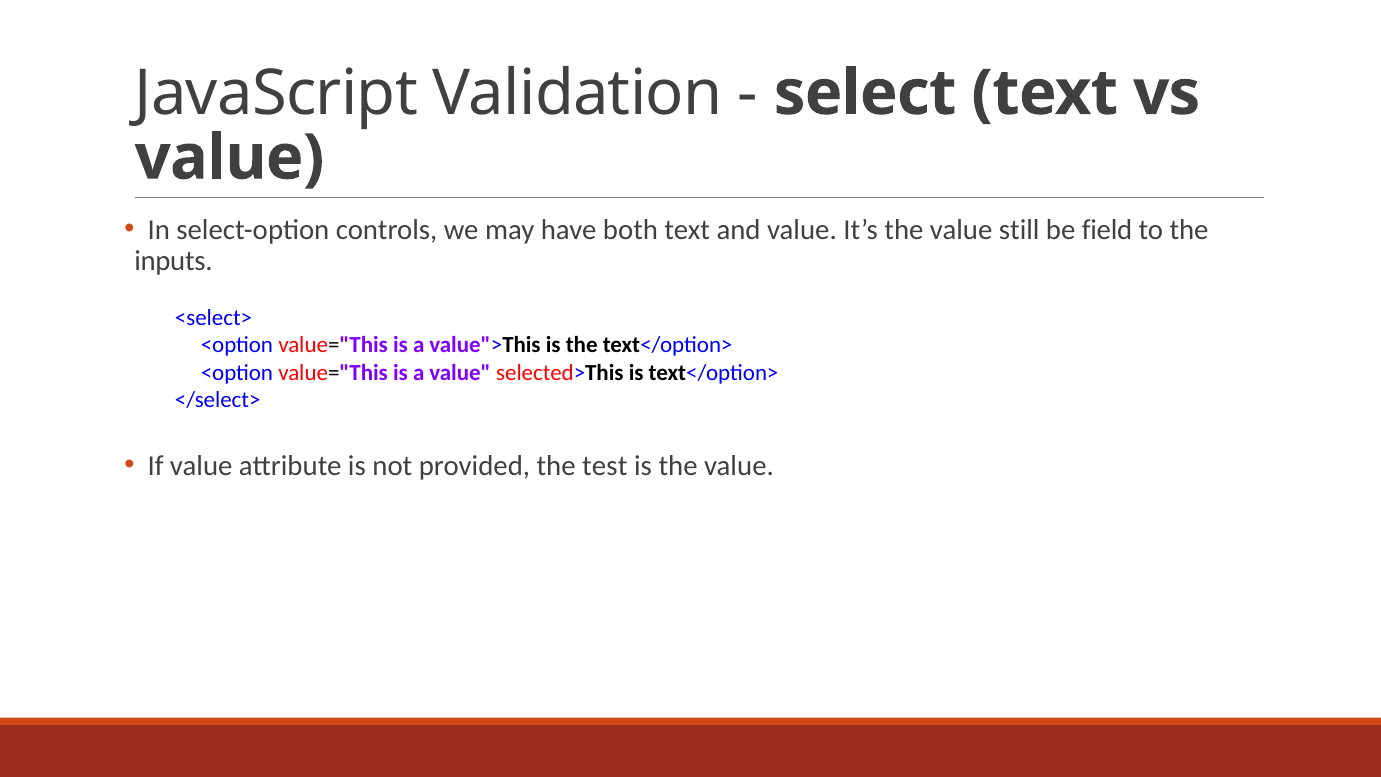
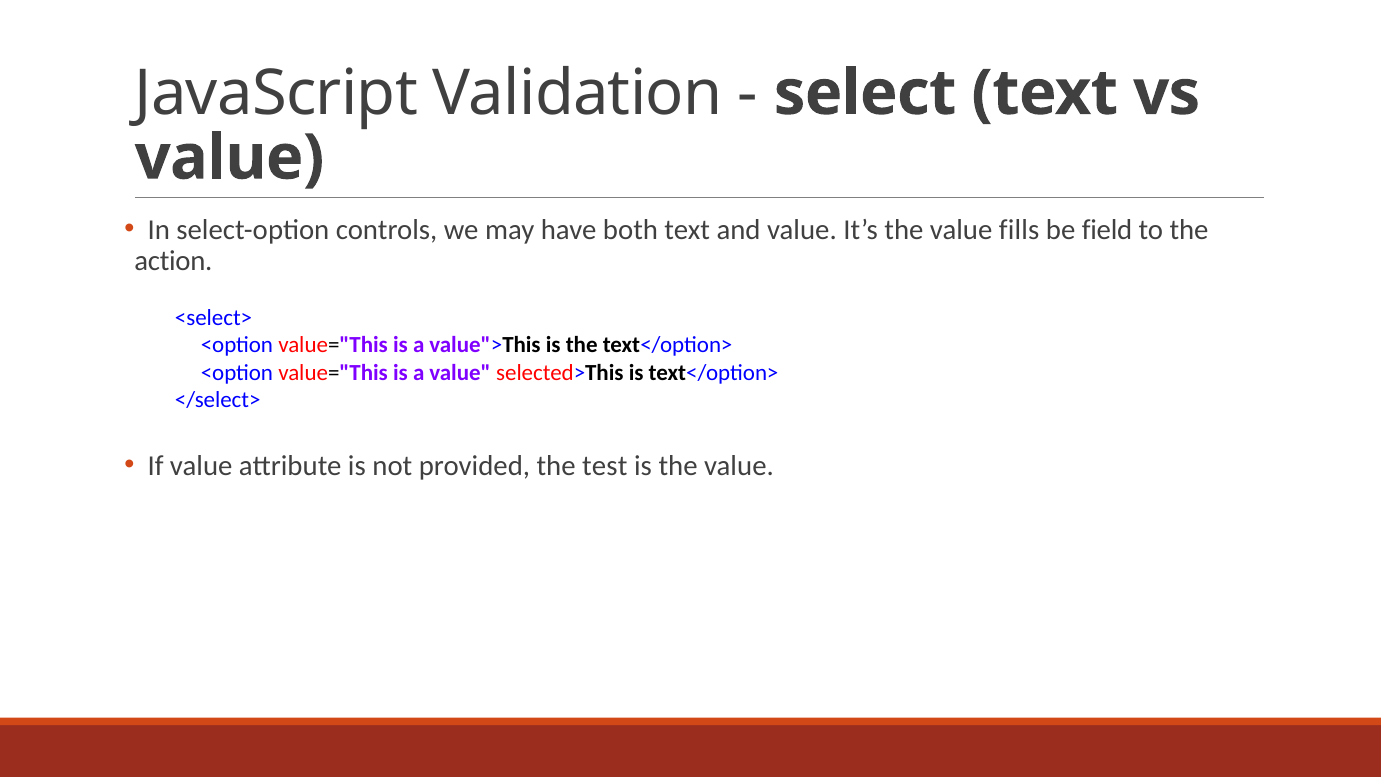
still: still -> fills
inputs: inputs -> action
